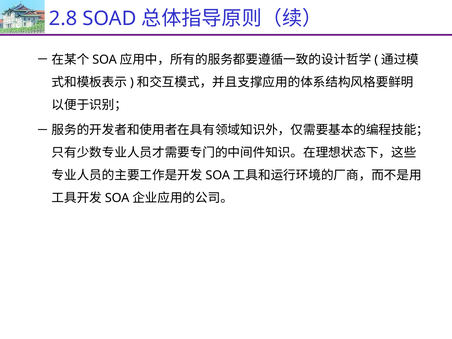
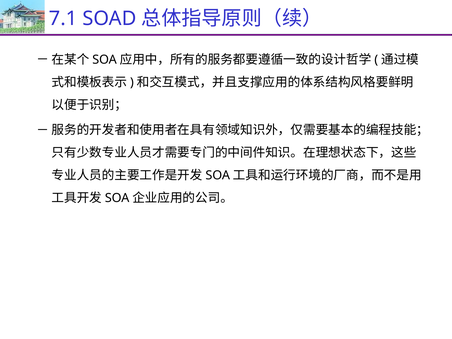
2.8: 2.8 -> 7.1
